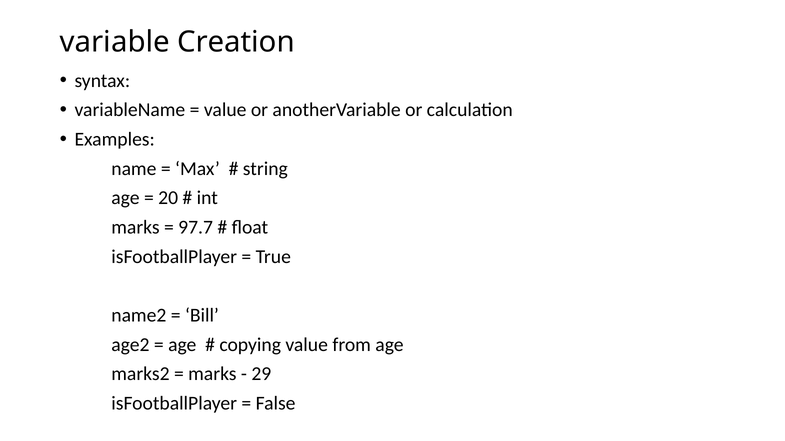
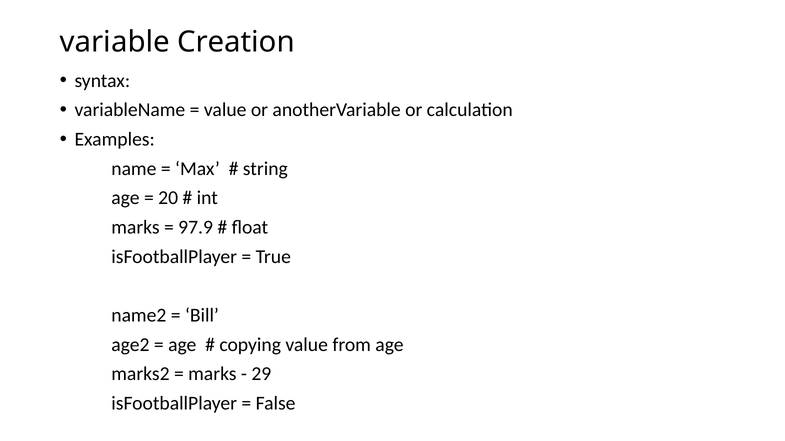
97.7: 97.7 -> 97.9
